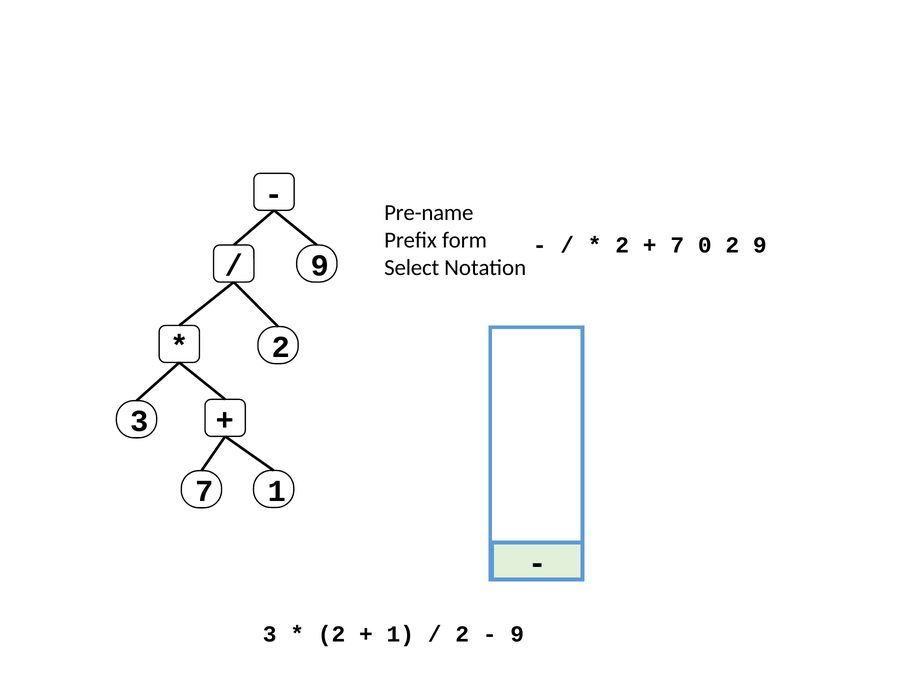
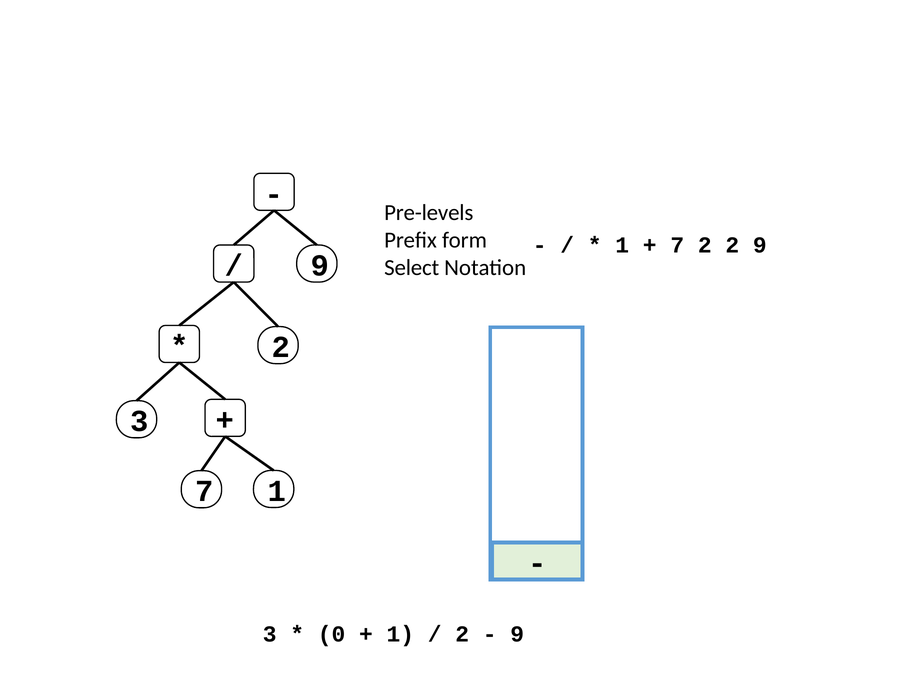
Pre-name: Pre-name -> Pre-levels
2 at (622, 245): 2 -> 1
7 0: 0 -> 2
2 at (332, 634): 2 -> 0
